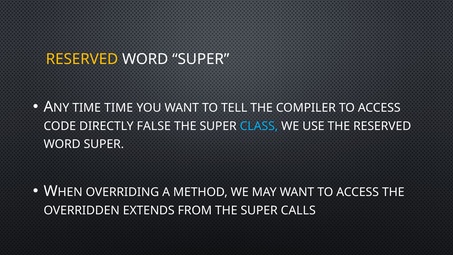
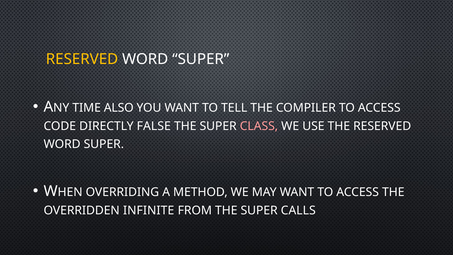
TIME TIME: TIME -> ALSO
CLASS colour: light blue -> pink
EXTENDS: EXTENDS -> INFINITE
